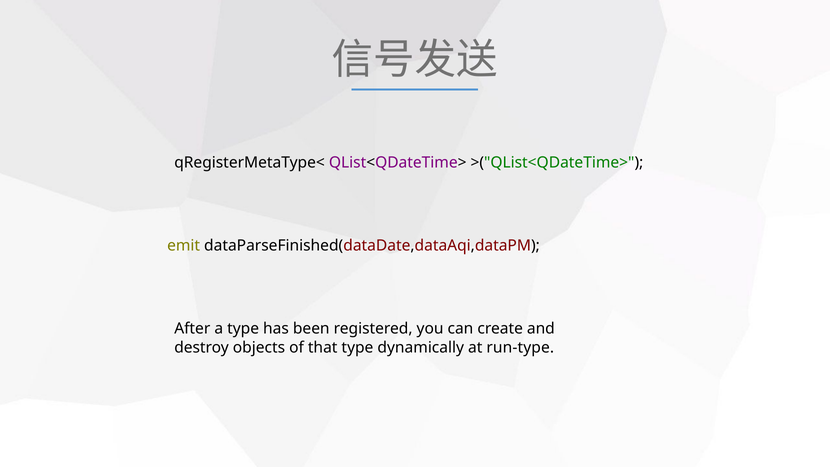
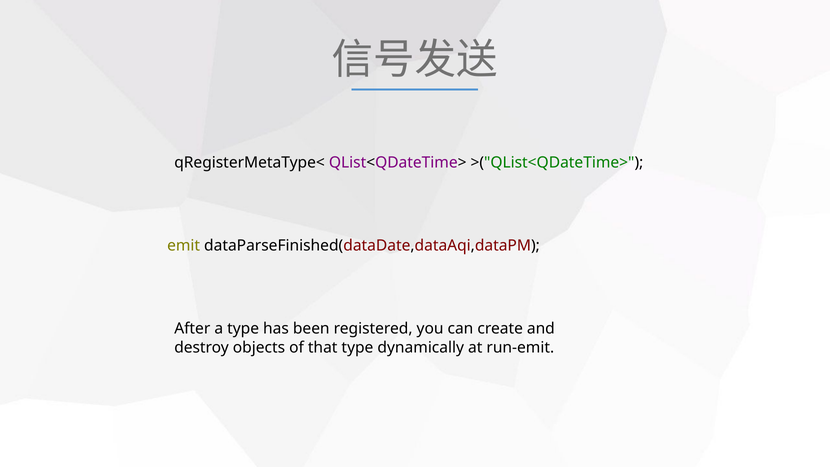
run-type: run-type -> run-emit
